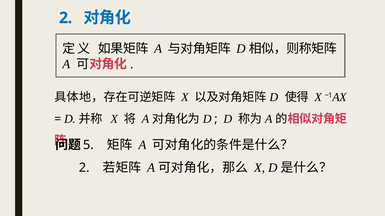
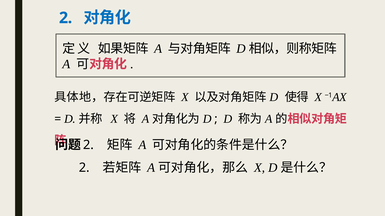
5 at (88, 145): 5 -> 2
